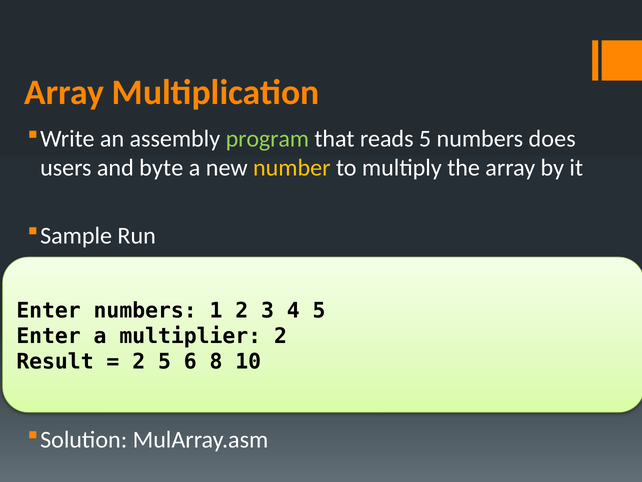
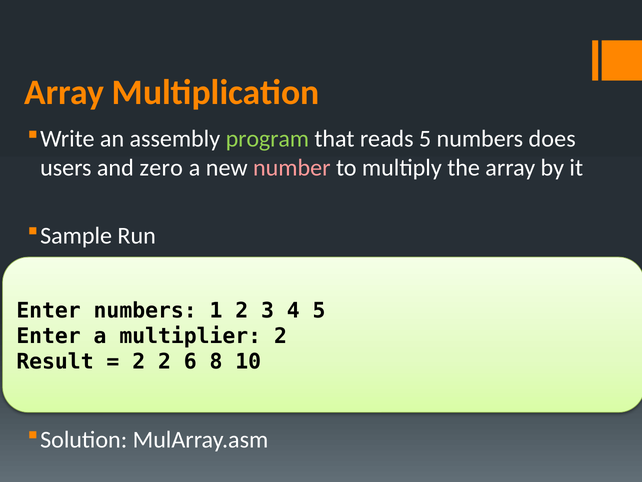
byte: byte -> zero
number colour: yellow -> pink
2 5: 5 -> 2
